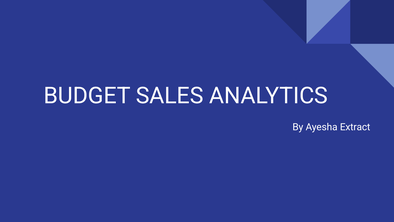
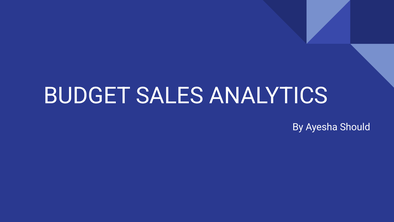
Extract: Extract -> Should
